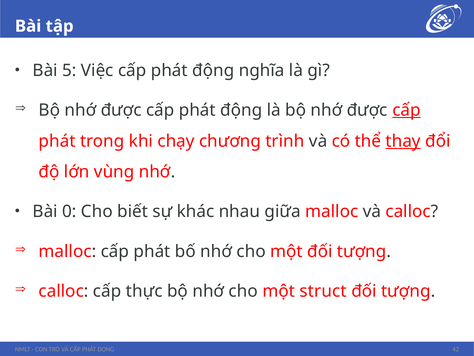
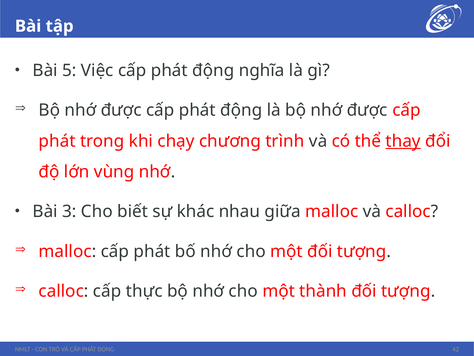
cấp at (407, 110) underline: present -> none
0: 0 -> 3
struct: struct -> thành
